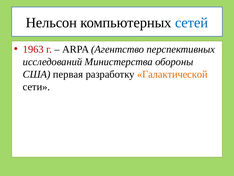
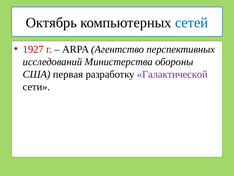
Нельсон: Нельсон -> Октябрь
1963: 1963 -> 1927
Галактической colour: orange -> purple
